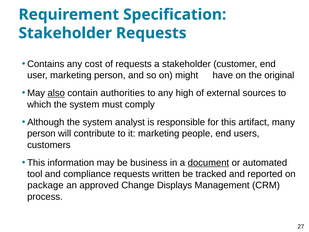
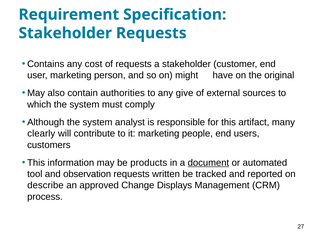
also underline: present -> none
high: high -> give
person at (41, 133): person -> clearly
business: business -> products
compliance: compliance -> observation
package: package -> describe
